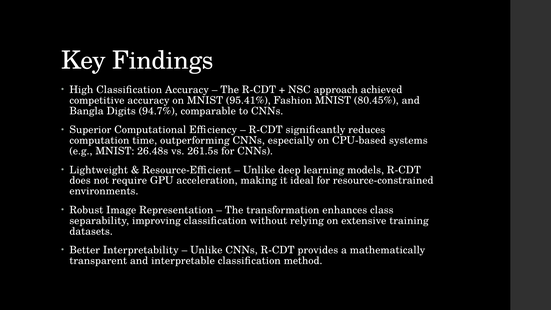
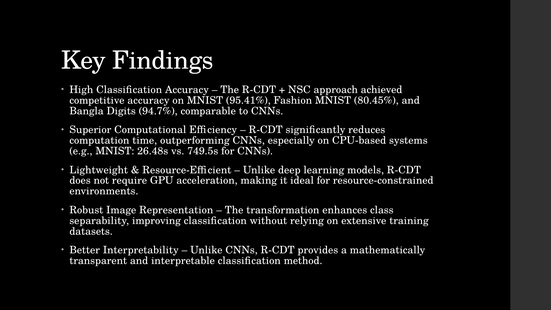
261.5s: 261.5s -> 749.5s
